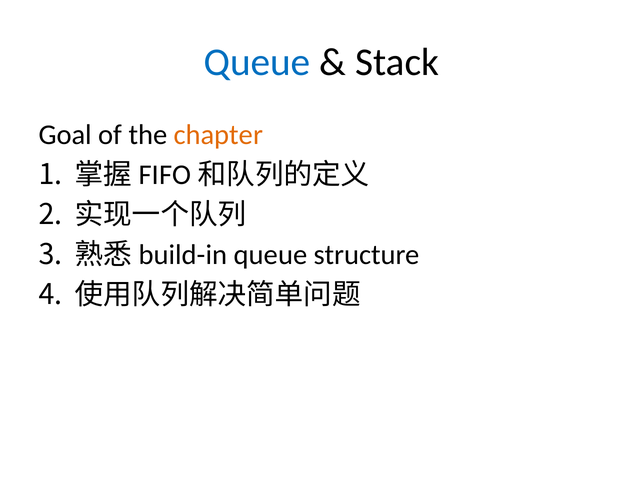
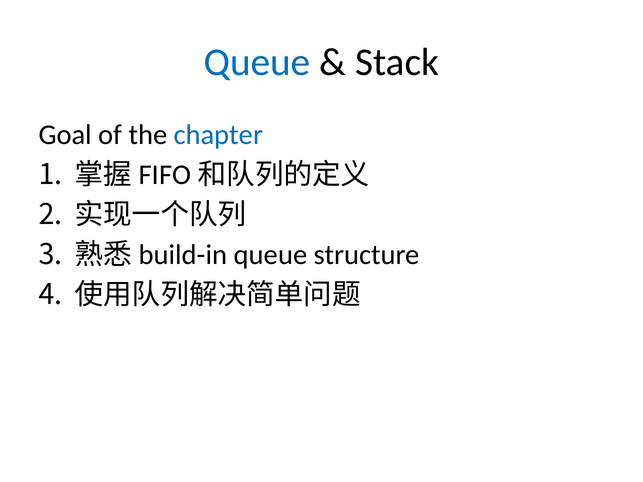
chapter colour: orange -> blue
